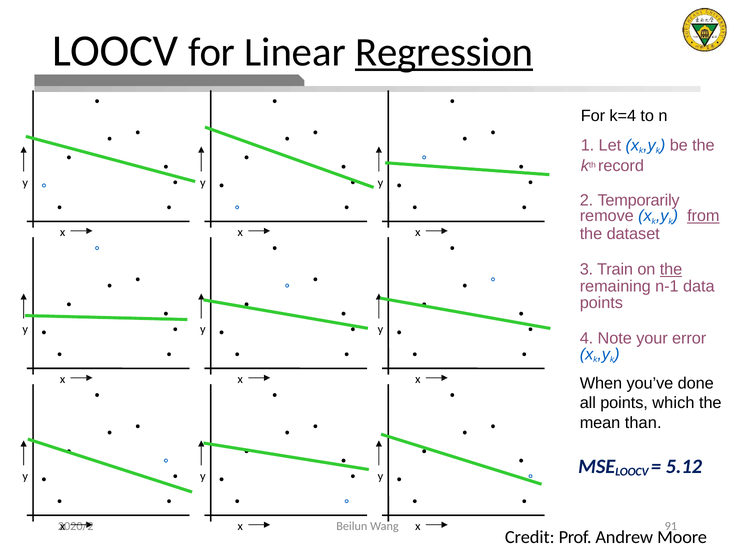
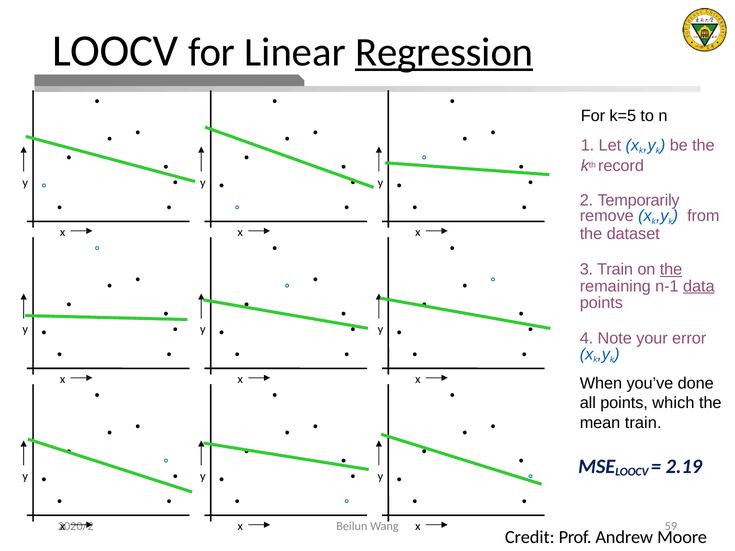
k=4: k=4 -> k=5
from underline: present -> none
data underline: none -> present
mean than: than -> train
5.12: 5.12 -> 2.19
91: 91 -> 59
